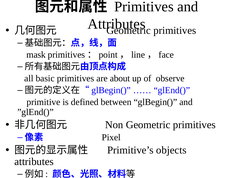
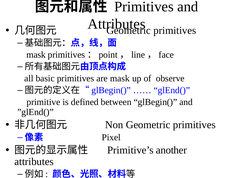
are about: about -> mask
objects: objects -> another
